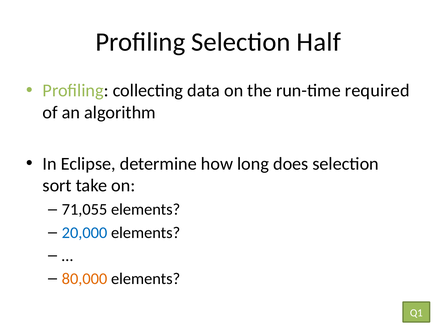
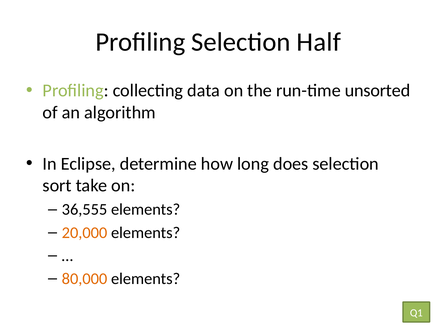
required: required -> unsorted
71,055: 71,055 -> 36,555
20,000 colour: blue -> orange
